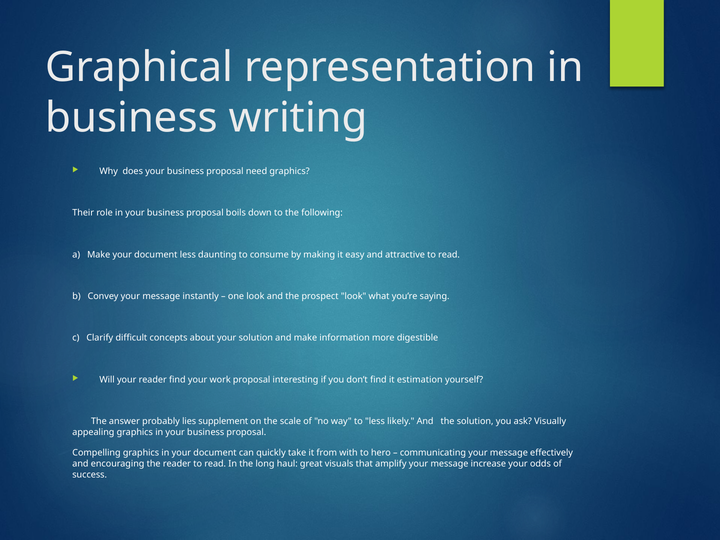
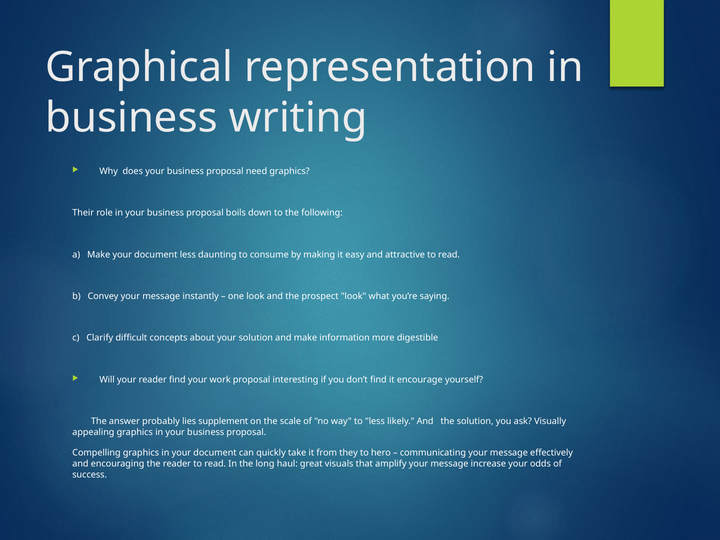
estimation: estimation -> encourage
with: with -> they
